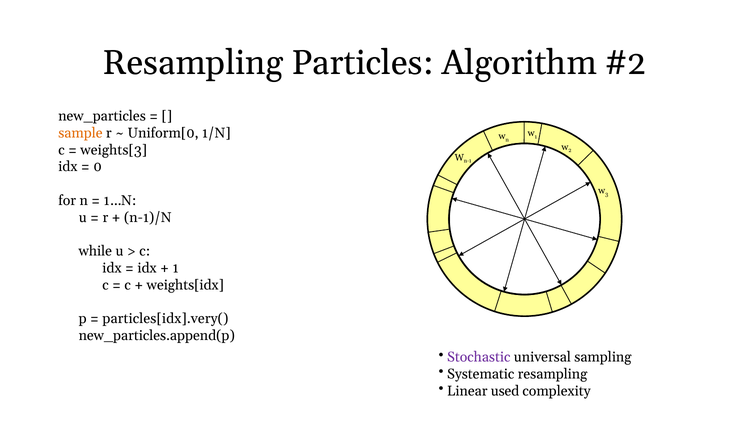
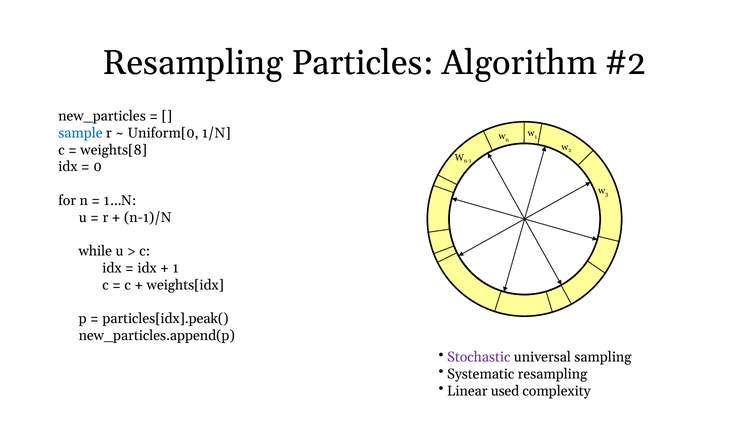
sample colour: orange -> blue
weights[3: weights[3 -> weights[8
particles[idx].very(: particles[idx].very( -> particles[idx].peak(
